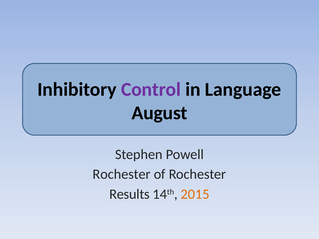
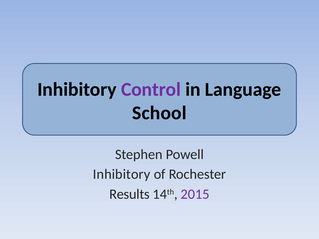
August: August -> School
Rochester at (122, 175): Rochester -> Inhibitory
2015 colour: orange -> purple
